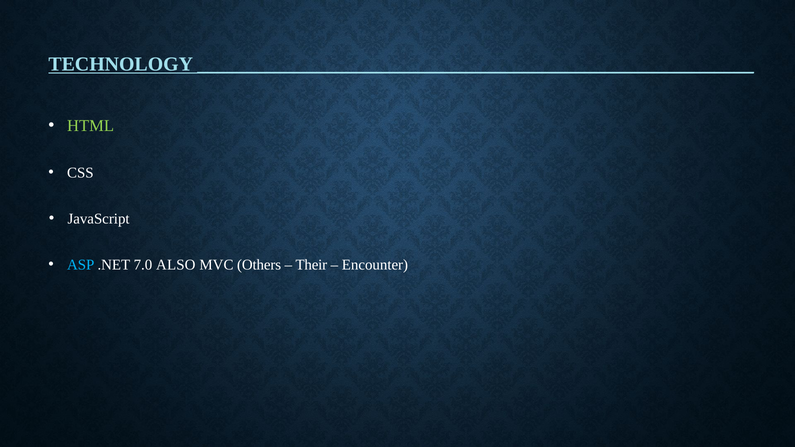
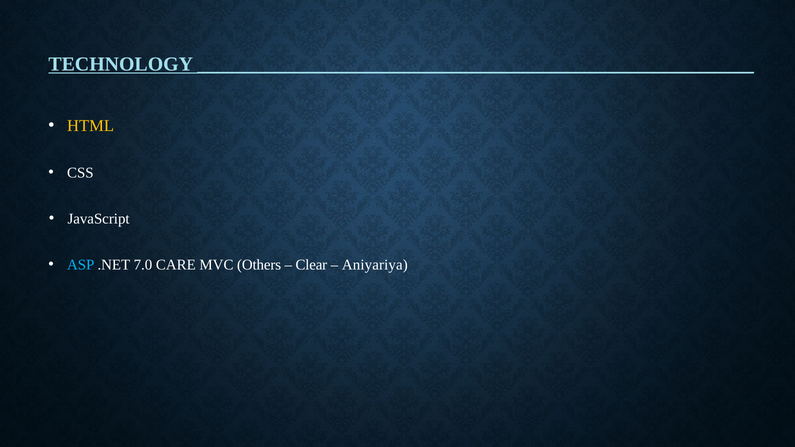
HTML colour: light green -> yellow
ALSO: ALSO -> CARE
Their: Their -> Clear
Encounter: Encounter -> Aniyariya
